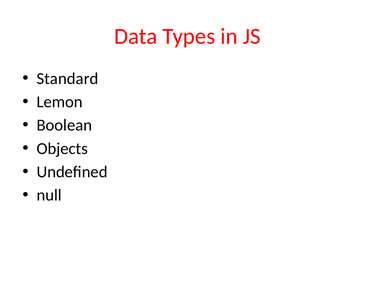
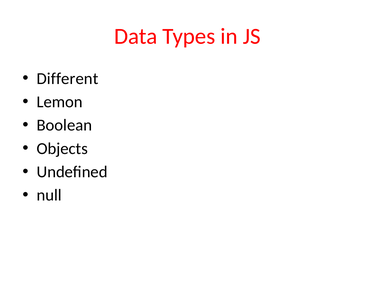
Standard: Standard -> Different
